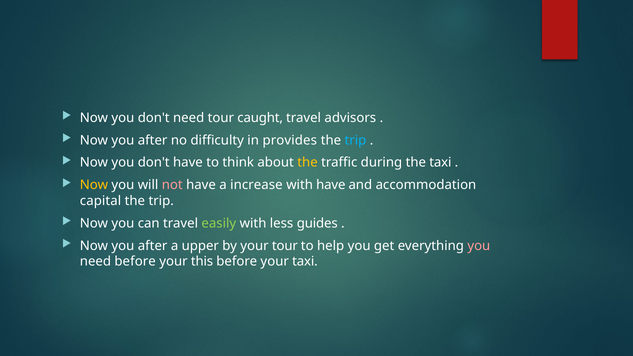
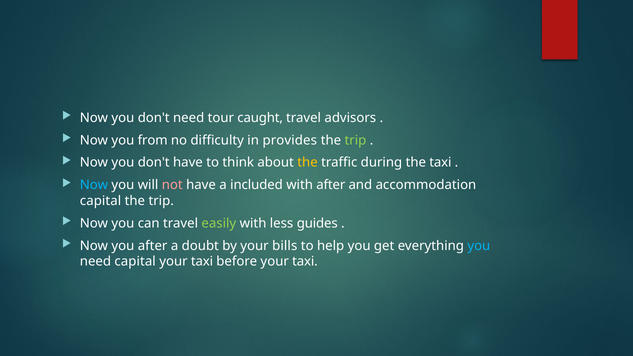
after at (153, 140): after -> from
trip at (355, 140) colour: light blue -> light green
Now at (94, 185) colour: yellow -> light blue
increase: increase -> included
with have: have -> after
upper: upper -> doubt
your tour: tour -> bills
you at (479, 246) colour: pink -> light blue
need before: before -> capital
this at (202, 262): this -> taxi
